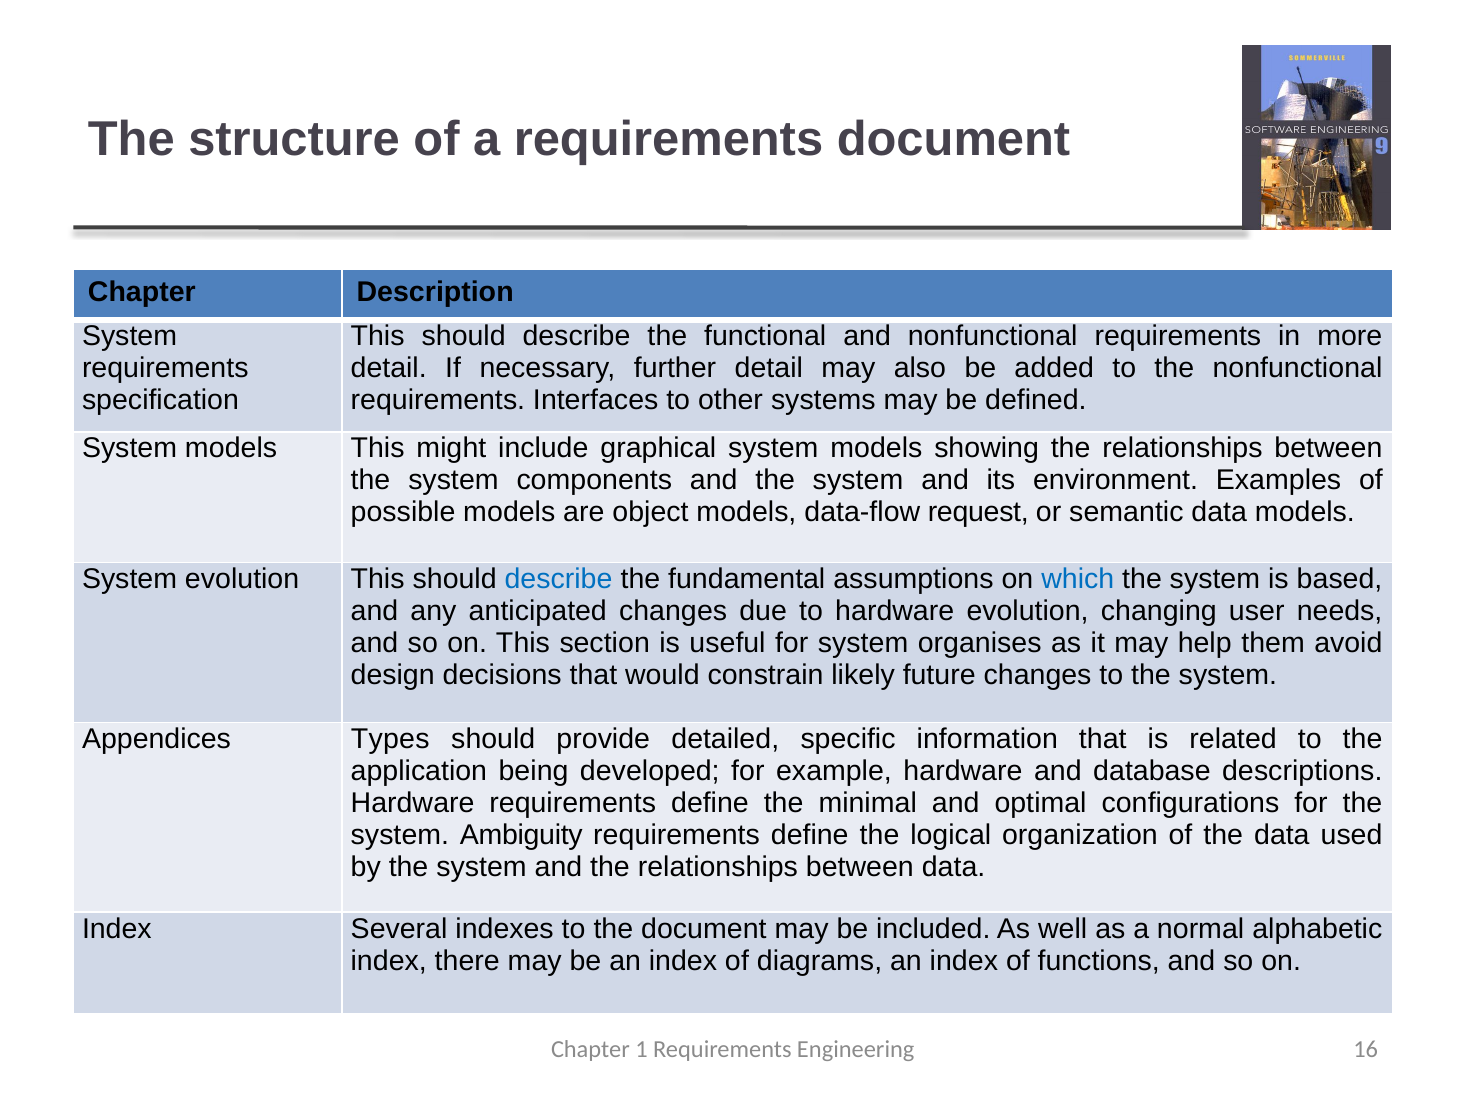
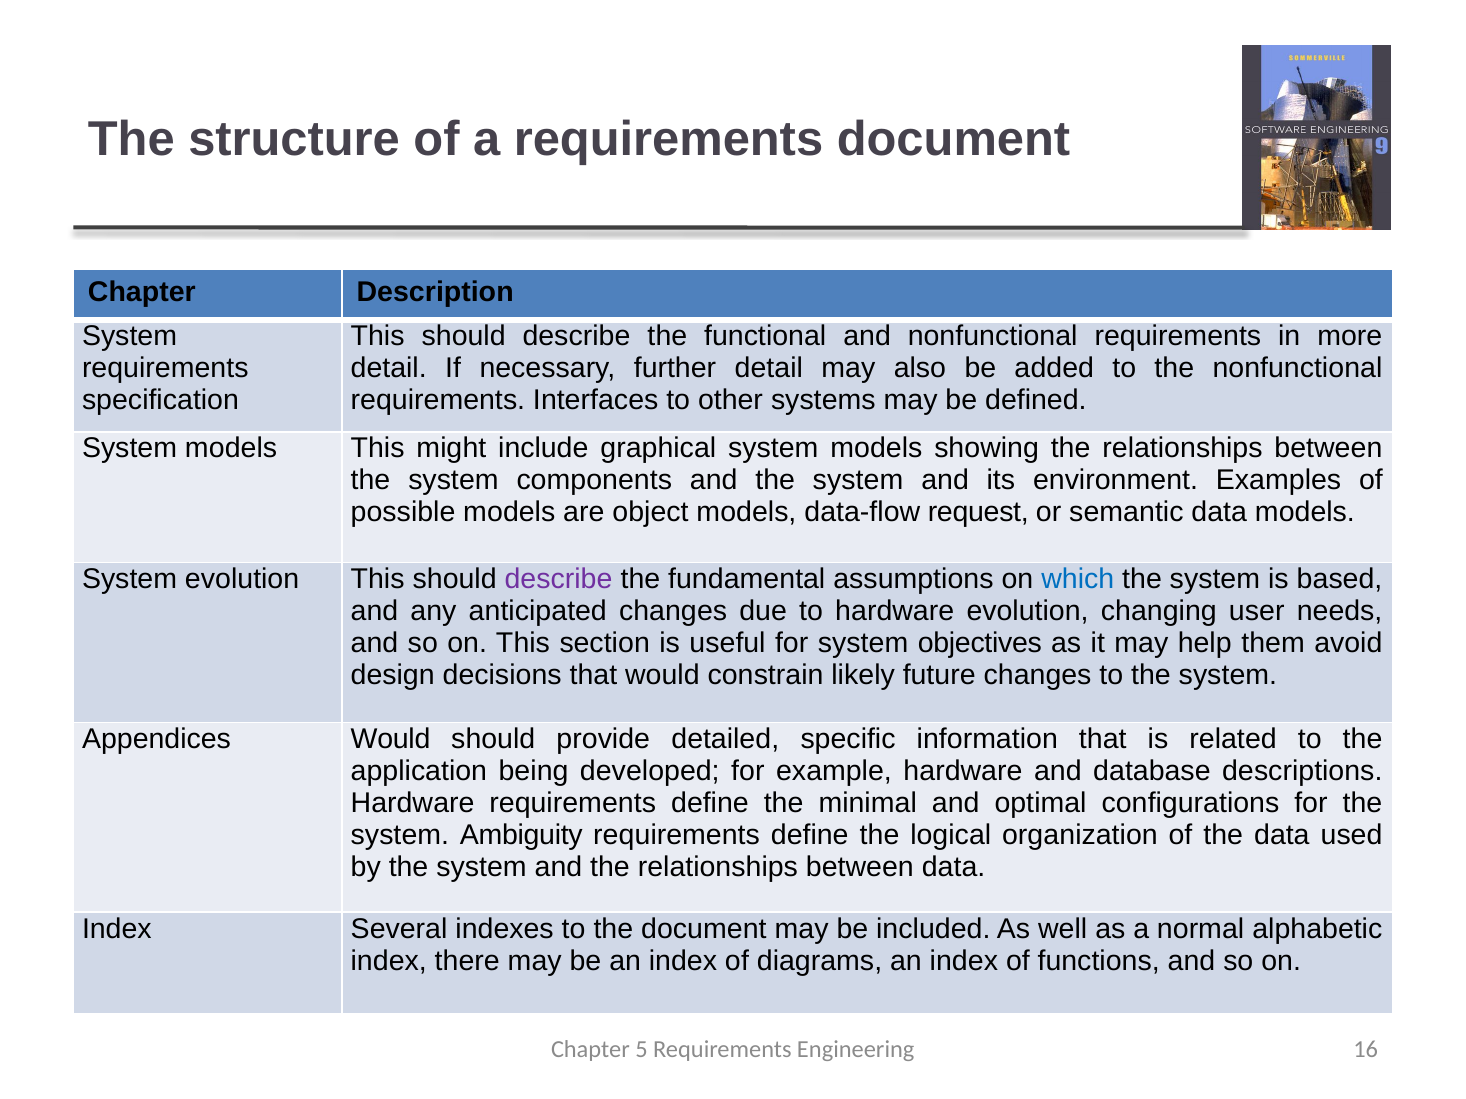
describe at (558, 579) colour: blue -> purple
organises: organises -> objectives
Appendices Types: Types -> Would
1: 1 -> 5
